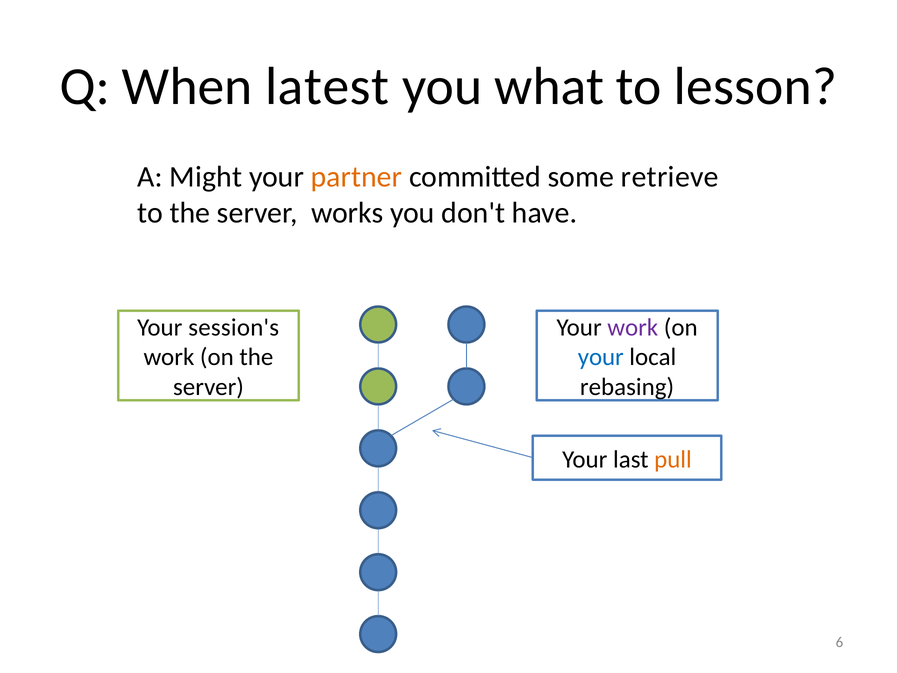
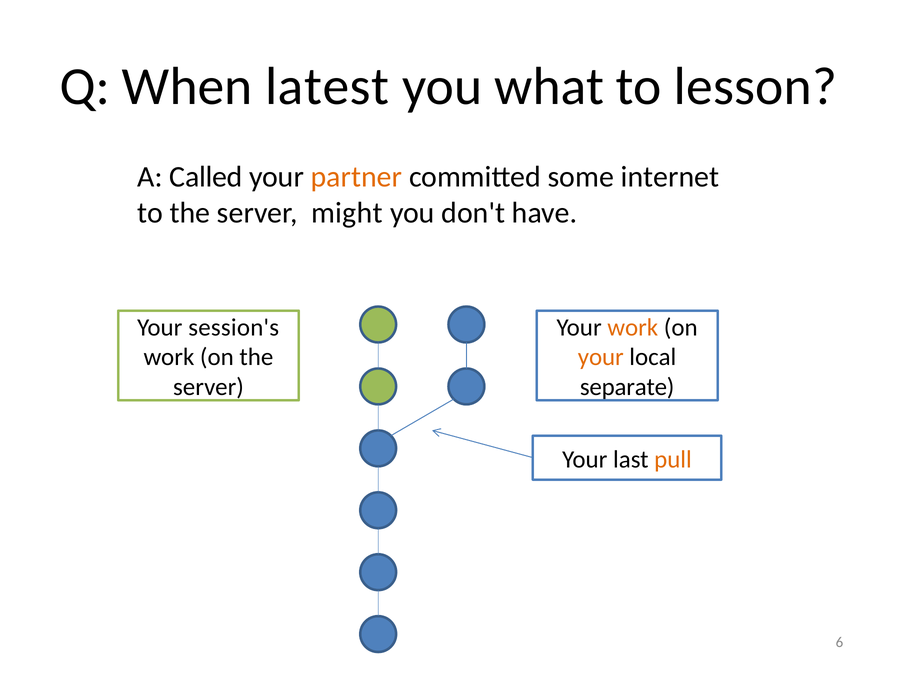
Might: Might -> Called
retrieve: retrieve -> internet
works: works -> might
work at (633, 327) colour: purple -> orange
your at (601, 357) colour: blue -> orange
rebasing: rebasing -> separate
